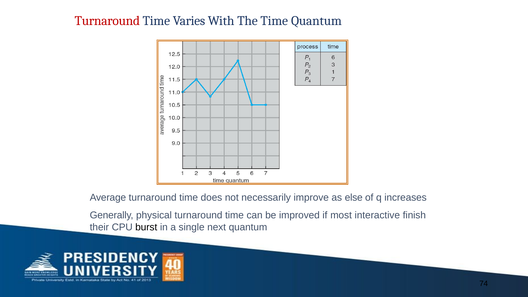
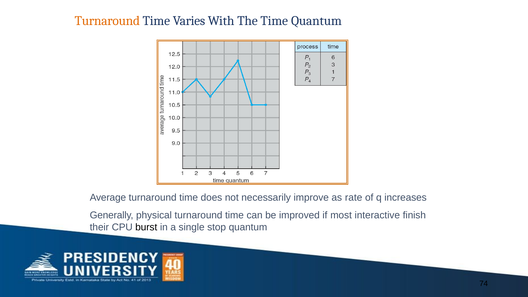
Turnaround at (107, 21) colour: red -> orange
else: else -> rate
next: next -> stop
